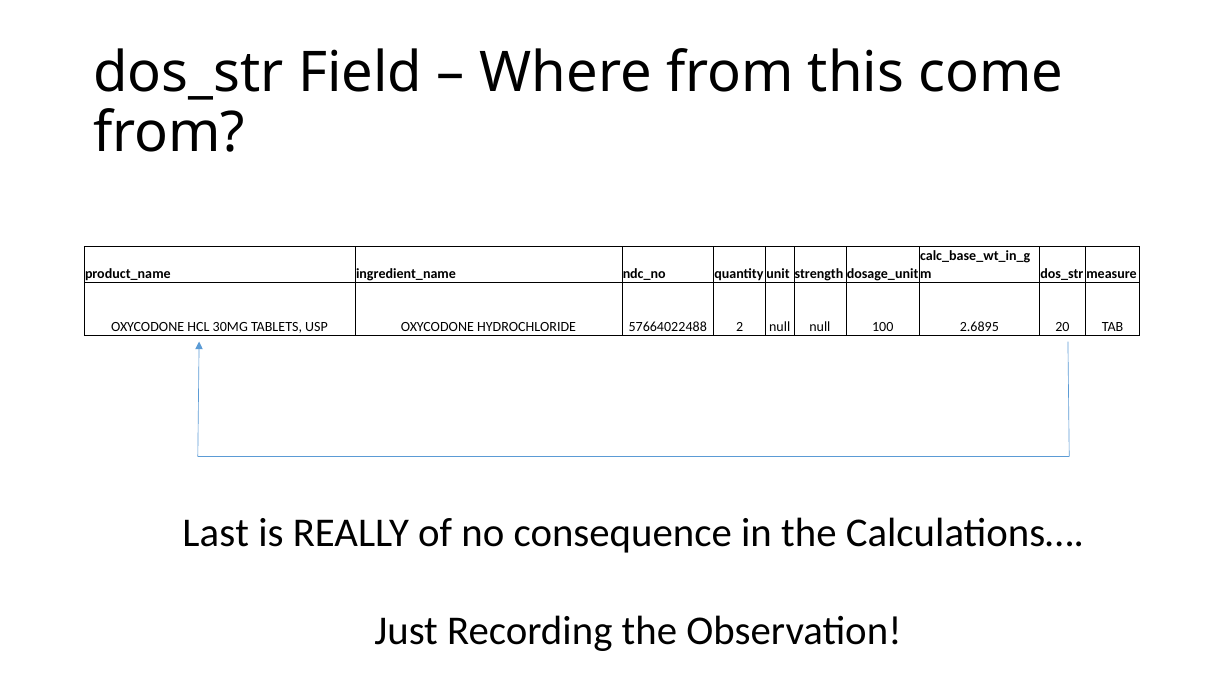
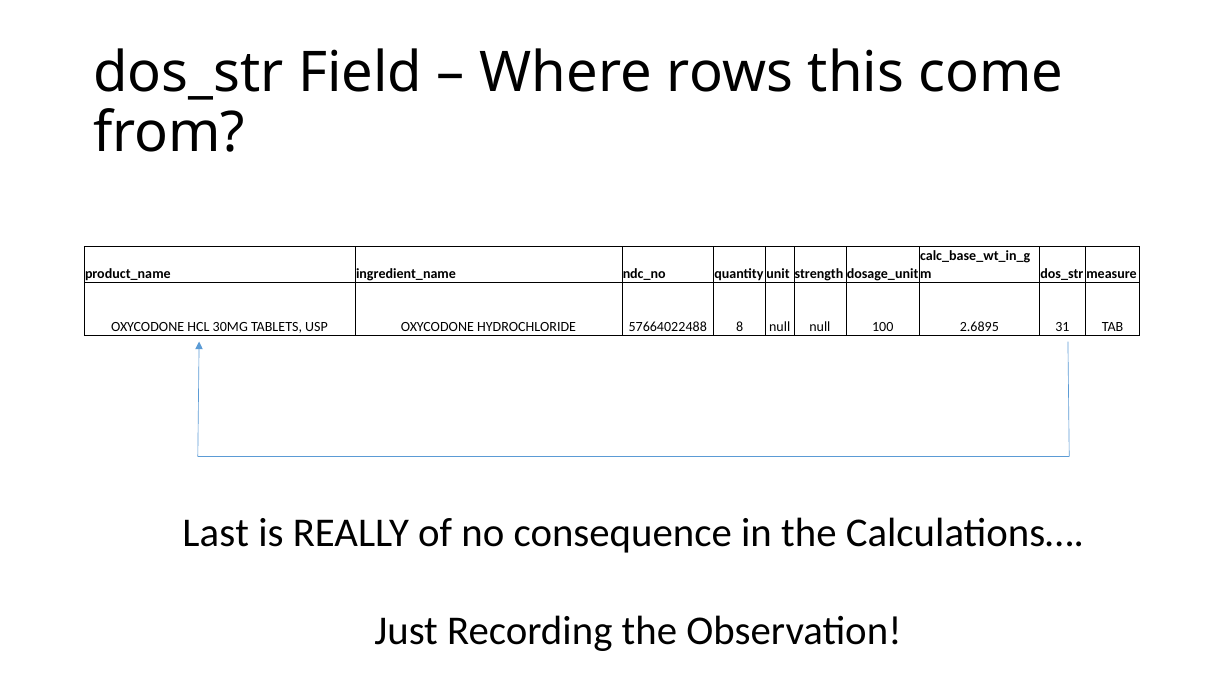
Where from: from -> rows
2: 2 -> 8
20: 20 -> 31
